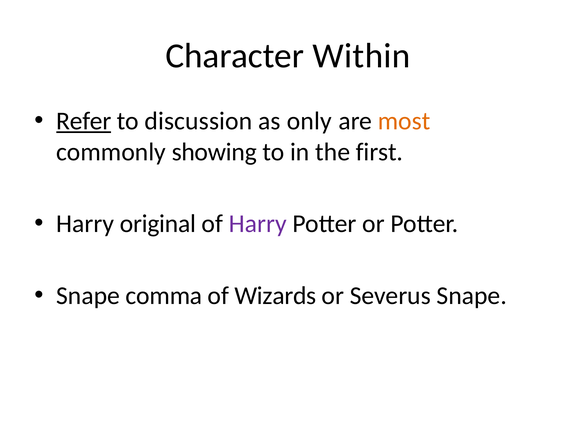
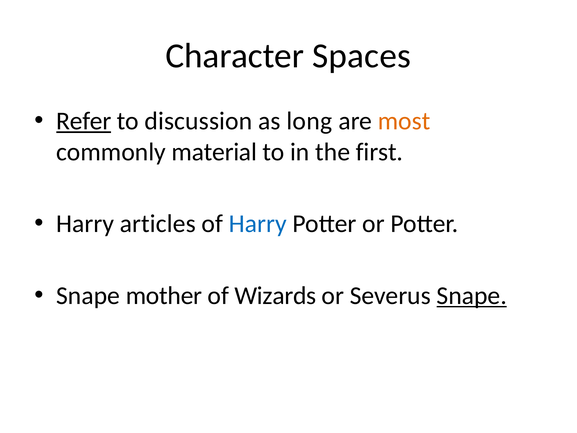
Within: Within -> Spaces
only: only -> long
showing: showing -> material
original: original -> articles
Harry at (258, 224) colour: purple -> blue
comma: comma -> mother
Snape at (472, 295) underline: none -> present
